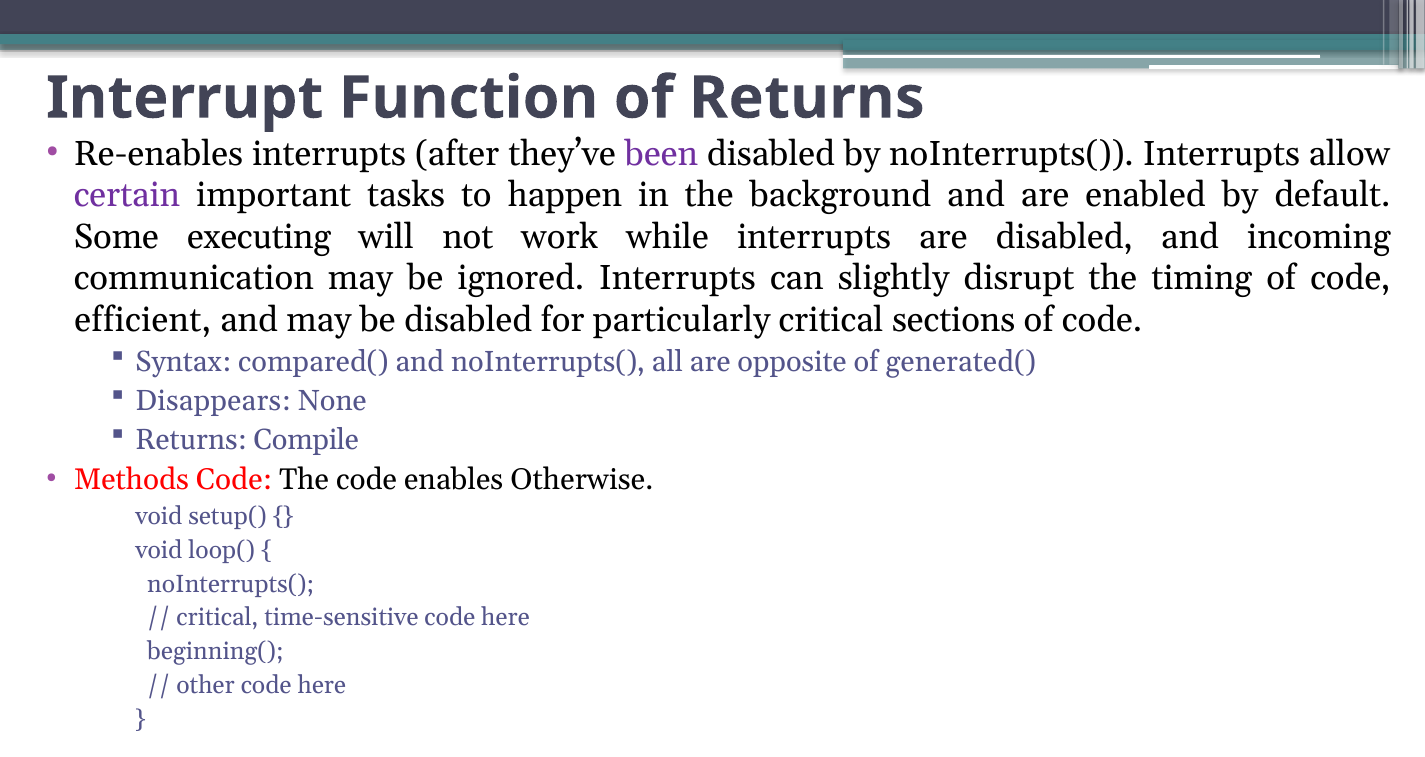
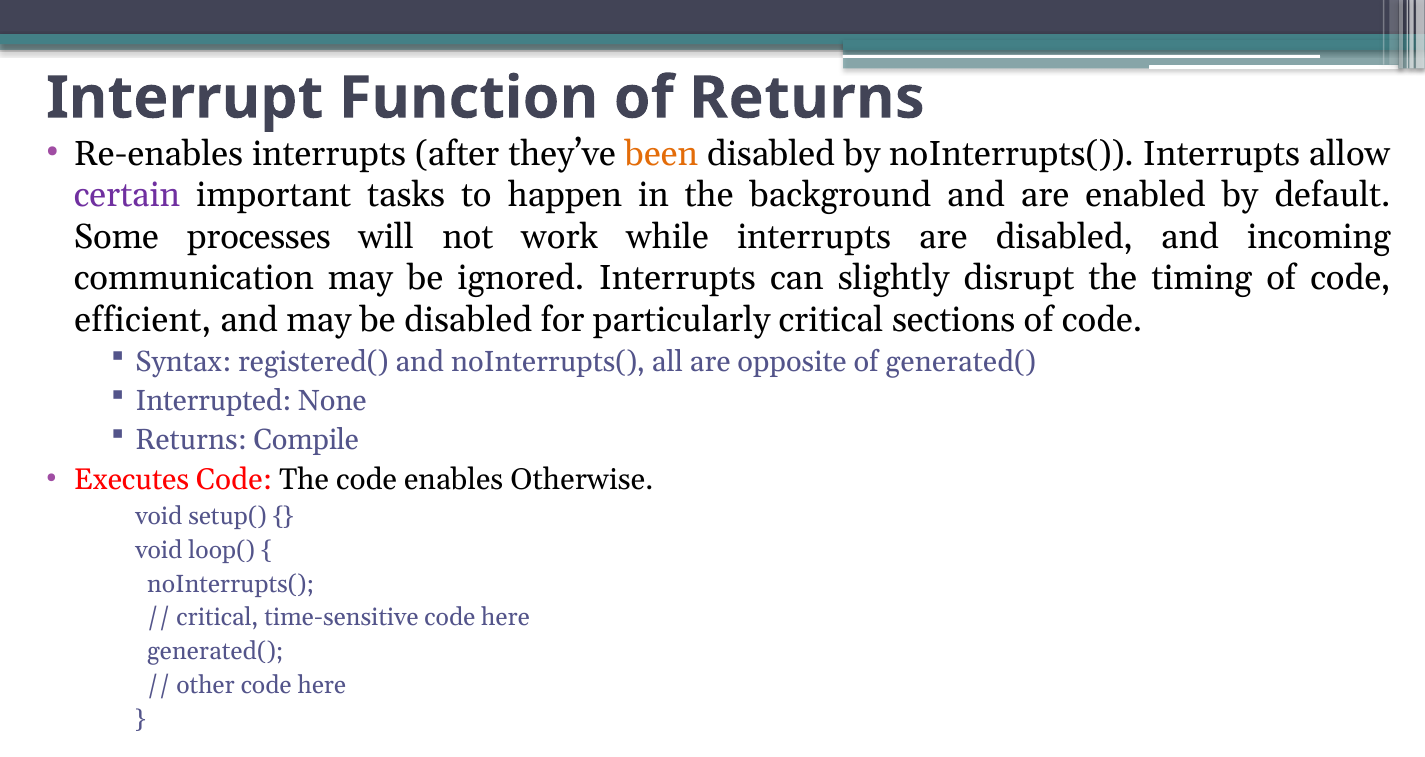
been colour: purple -> orange
executing: executing -> processes
compared(: compared( -> registered(
Disappears: Disappears -> Interrupted
Methods: Methods -> Executes
beginning( at (216, 652): beginning( -> generated(
